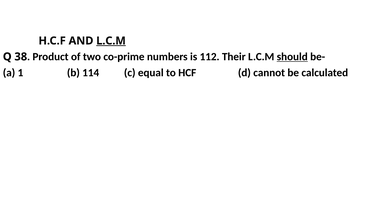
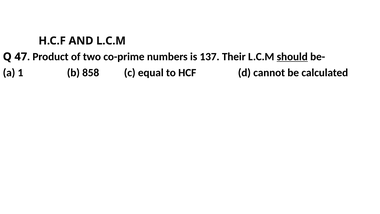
L.C.M at (111, 41) underline: present -> none
38: 38 -> 47
112: 112 -> 137
114: 114 -> 858
